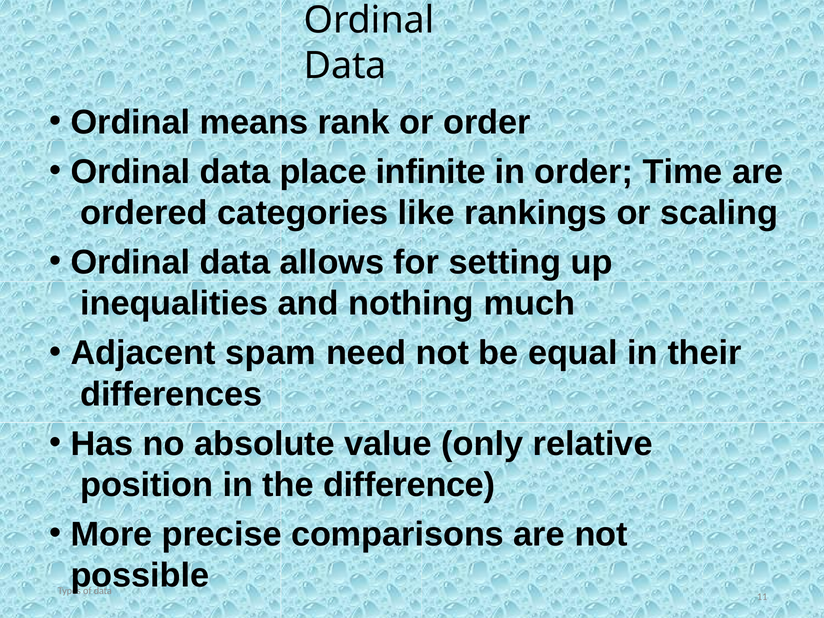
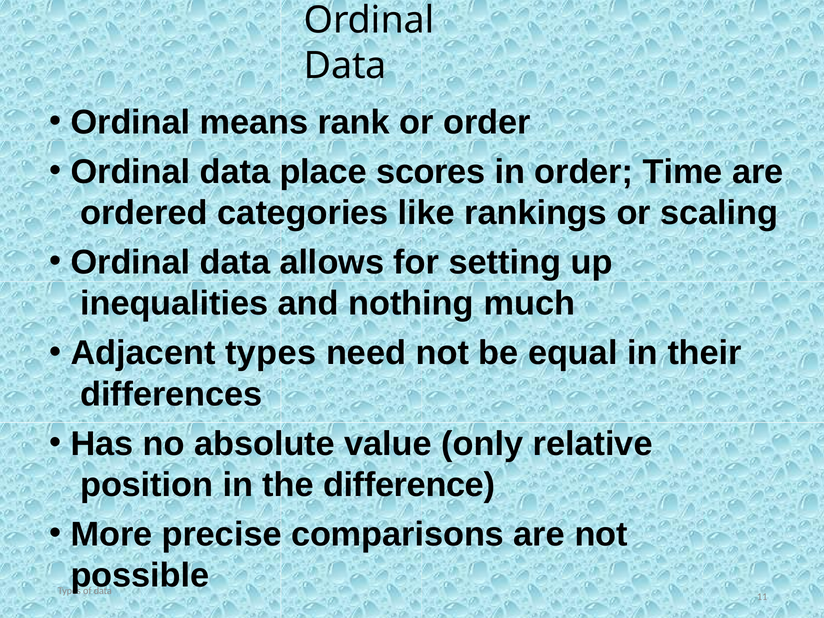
infinite: infinite -> scores
Adjacent spam: spam -> types
